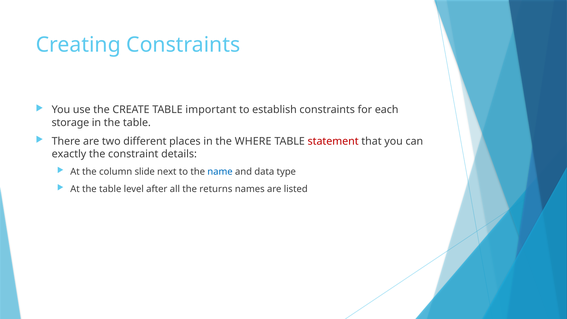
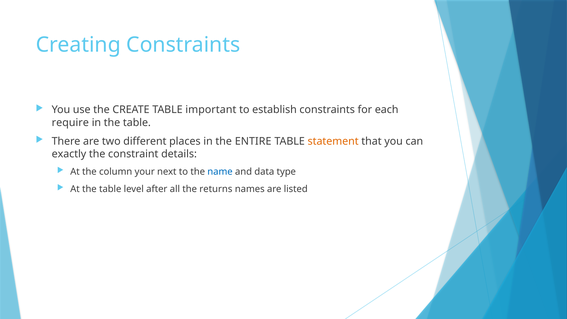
storage: storage -> require
WHERE: WHERE -> ENTIRE
statement colour: red -> orange
slide: slide -> your
